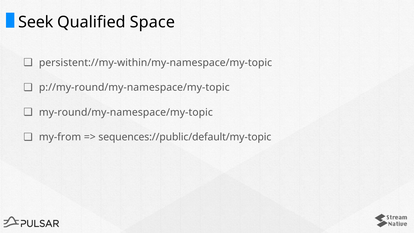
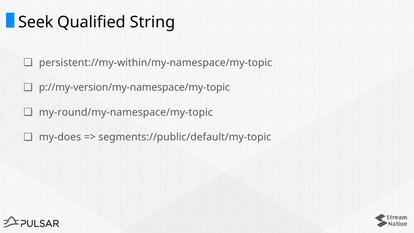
Space: Space -> String
p://my-round/my-namespace/my-topic: p://my-round/my-namespace/my-topic -> p://my-version/my-namespace/my-topic
my-from: my-from -> my-does
sequences://public/default/my-topic: sequences://public/default/my-topic -> segments://public/default/my-topic
